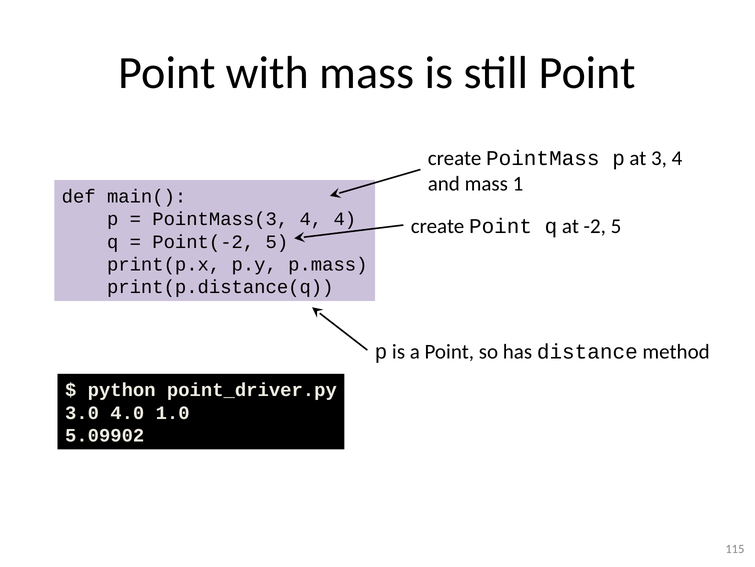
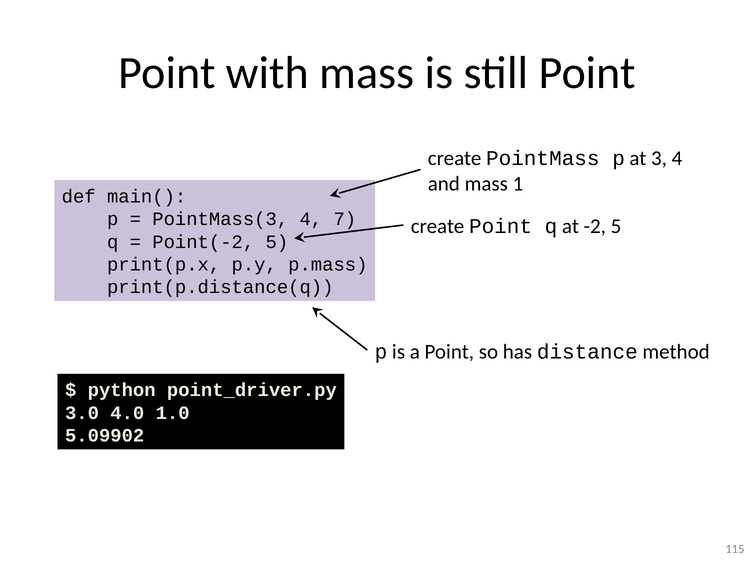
4 4: 4 -> 7
